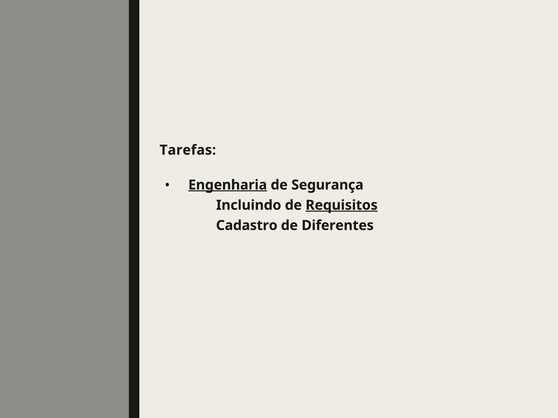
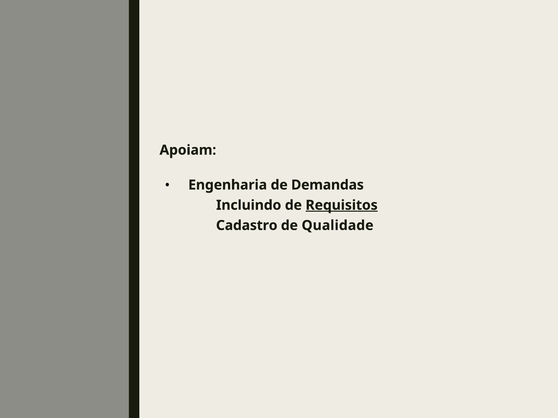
Tarefas: Tarefas -> Apoiam
Engenharia underline: present -> none
Segurança: Segurança -> Demandas
Diferentes: Diferentes -> Qualidade
